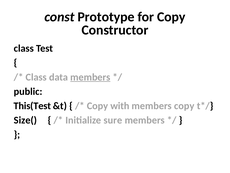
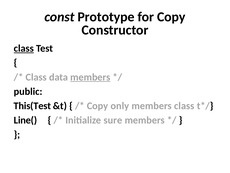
class at (24, 48) underline: none -> present
with: with -> only
members copy: copy -> class
Size(: Size( -> Line(
